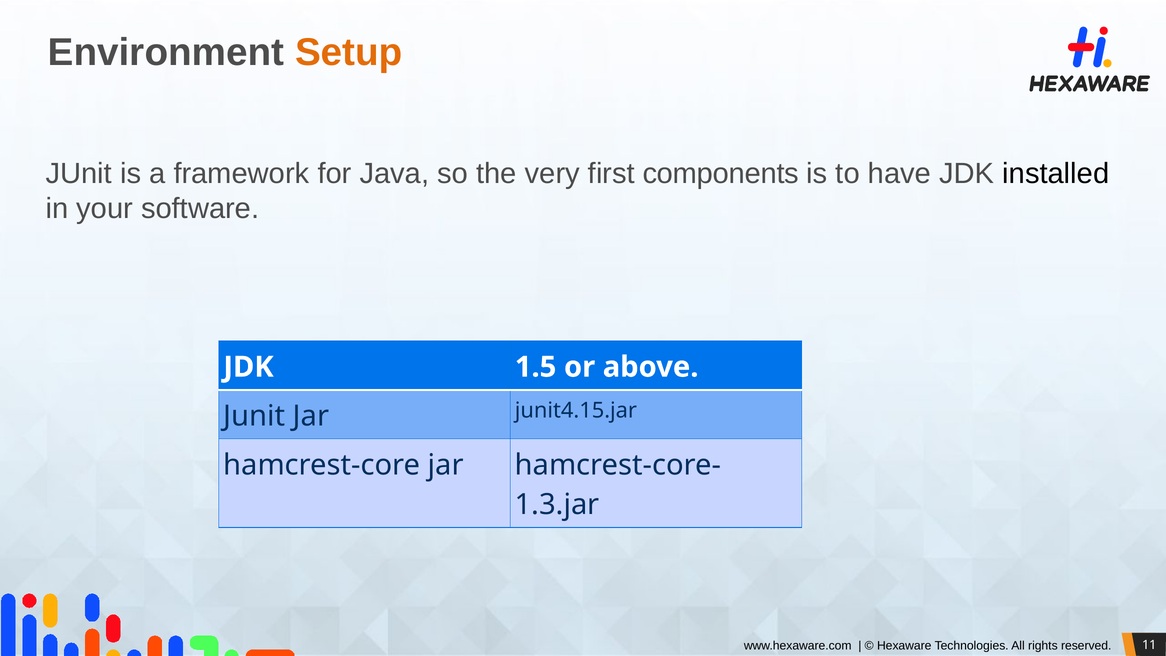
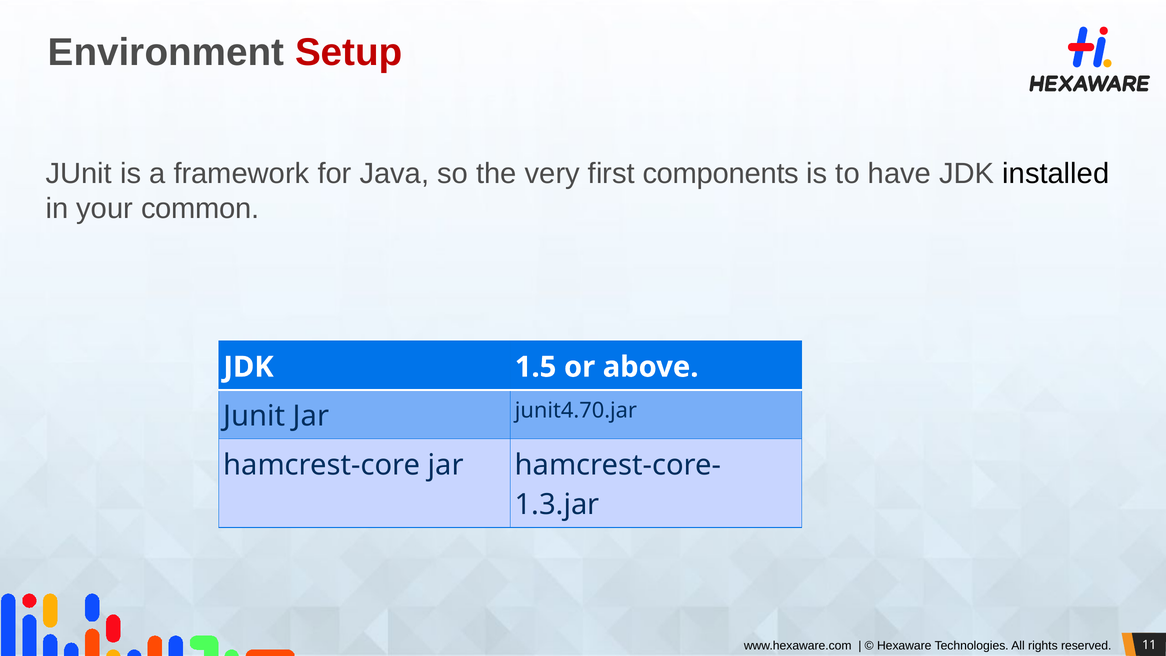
Setup colour: orange -> red
software: software -> common
junit4.15.jar: junit4.15.jar -> junit4.70.jar
